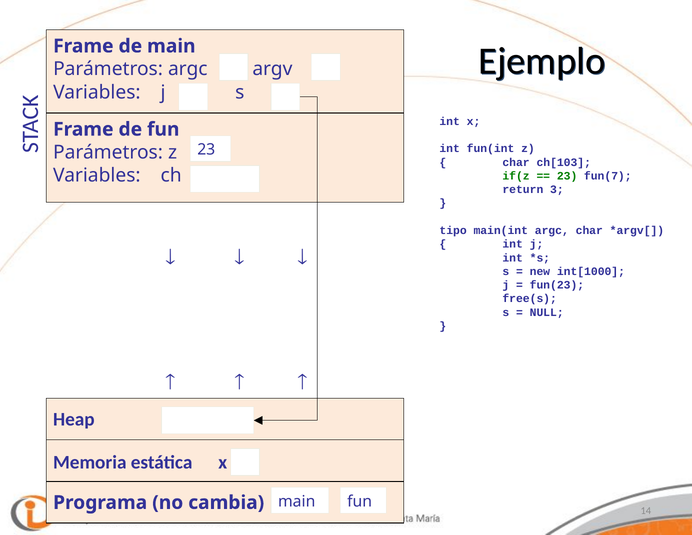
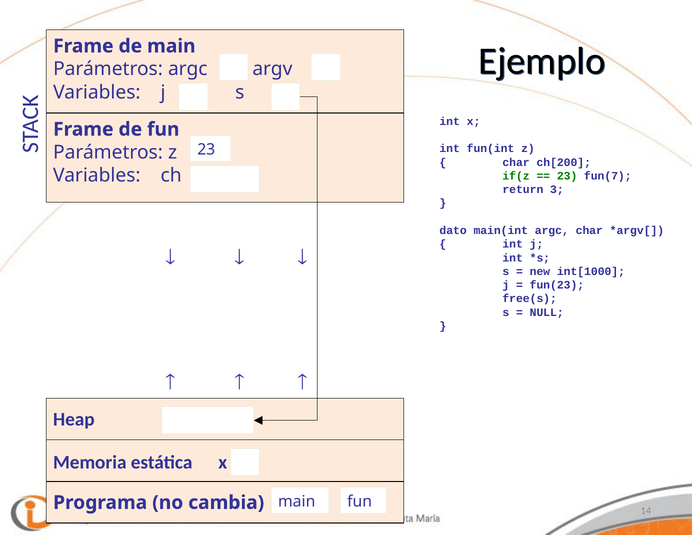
ch[103: ch[103 -> ch[200
tipo: tipo -> dato
